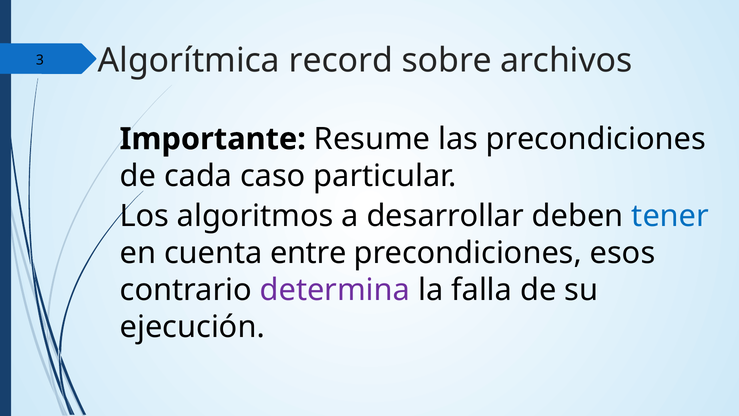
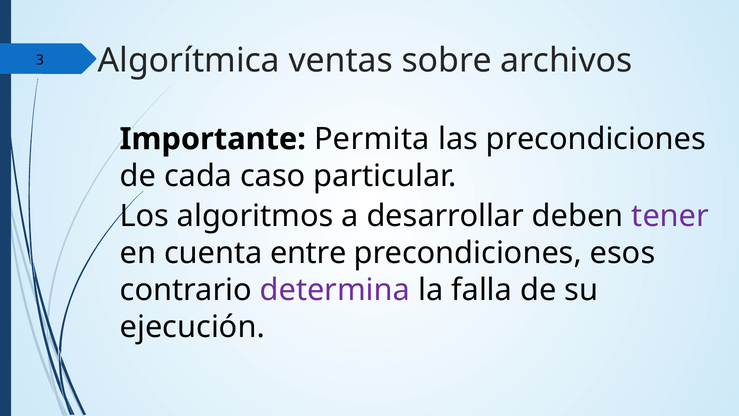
record: record -> ventas
Resume: Resume -> Permita
tener colour: blue -> purple
